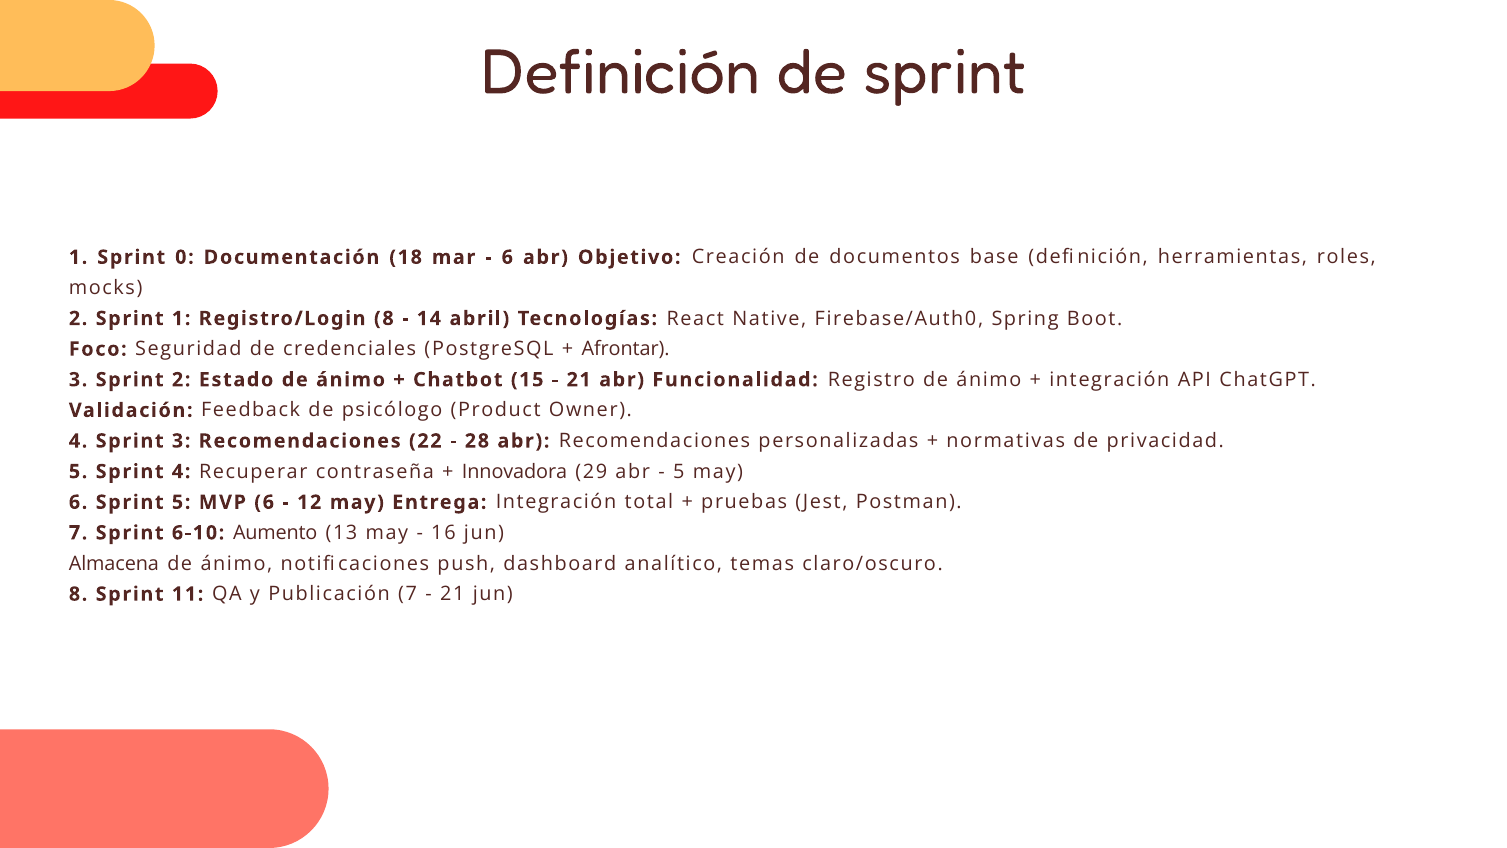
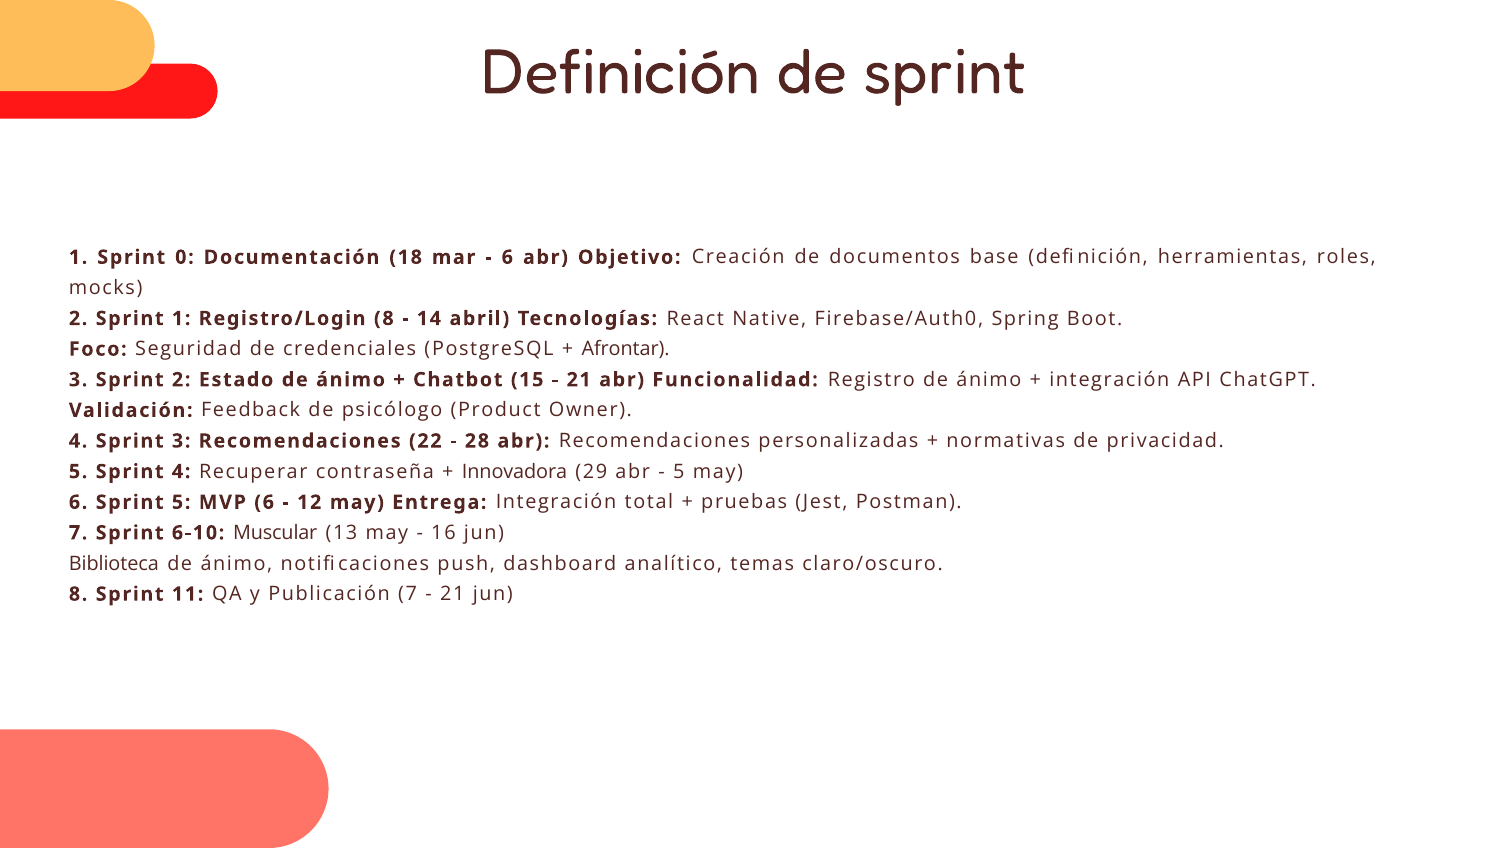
Aumento: Aumento -> Muscular
Almacena: Almacena -> Biblioteca
